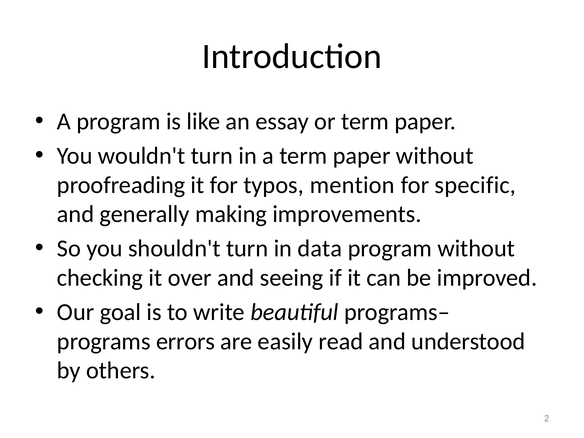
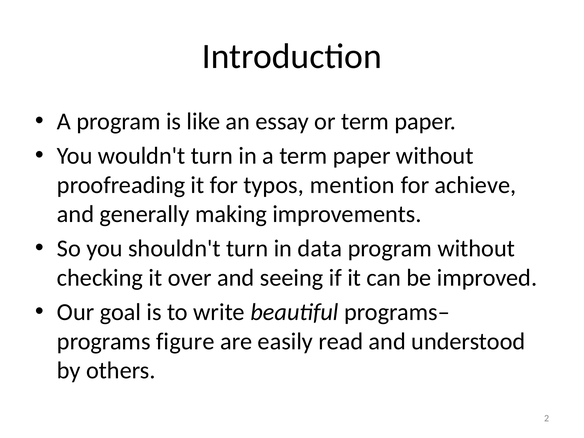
specific: specific -> achieve
errors: errors -> figure
